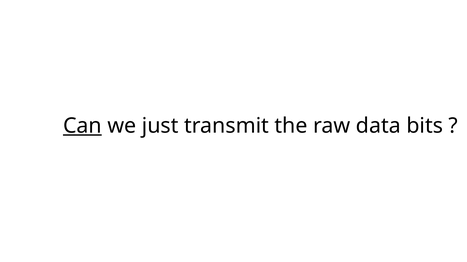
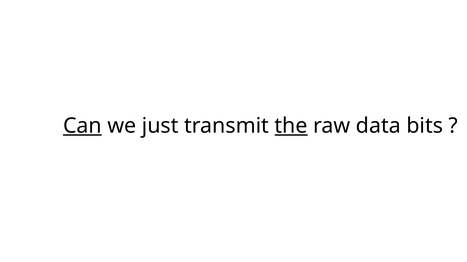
the underline: none -> present
